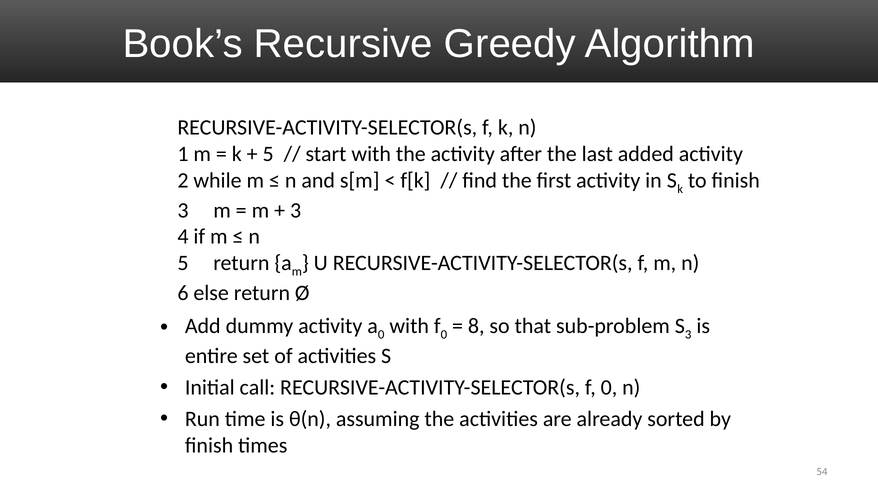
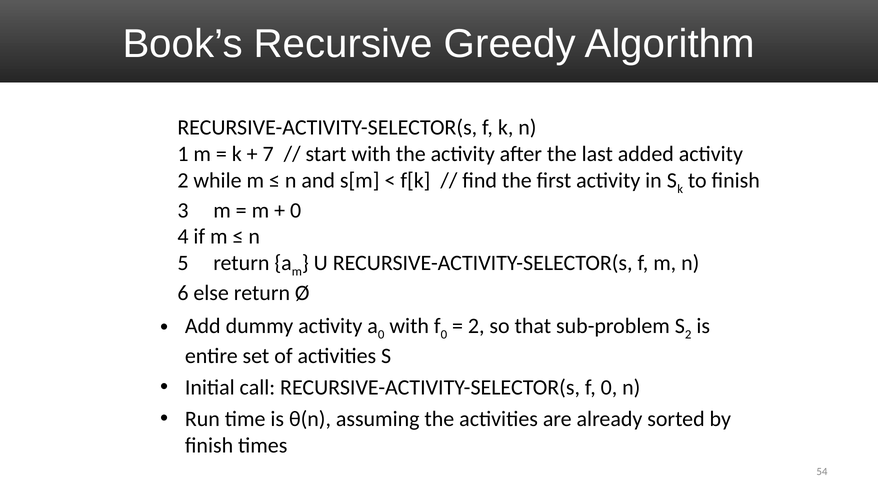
5 at (268, 154): 5 -> 7
3 at (296, 210): 3 -> 0
8 at (476, 326): 8 -> 2
S 3: 3 -> 2
